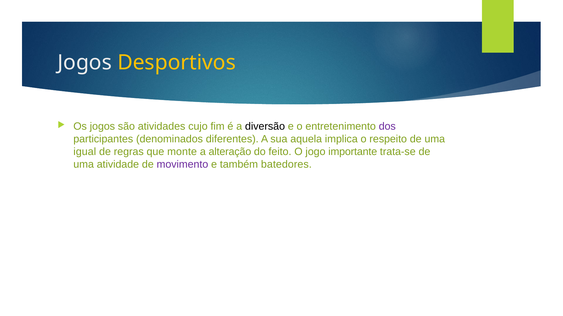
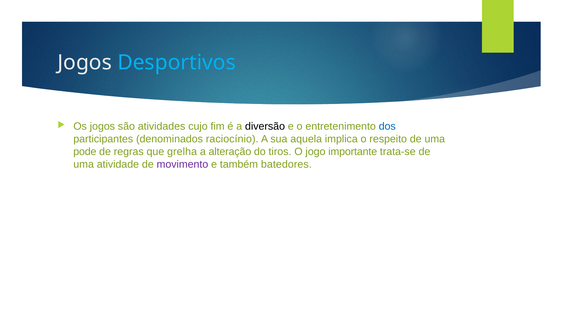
Desportivos colour: yellow -> light blue
dos colour: purple -> blue
diferentes: diferentes -> raciocínio
igual: igual -> pode
monte: monte -> grelha
feito: feito -> tiros
